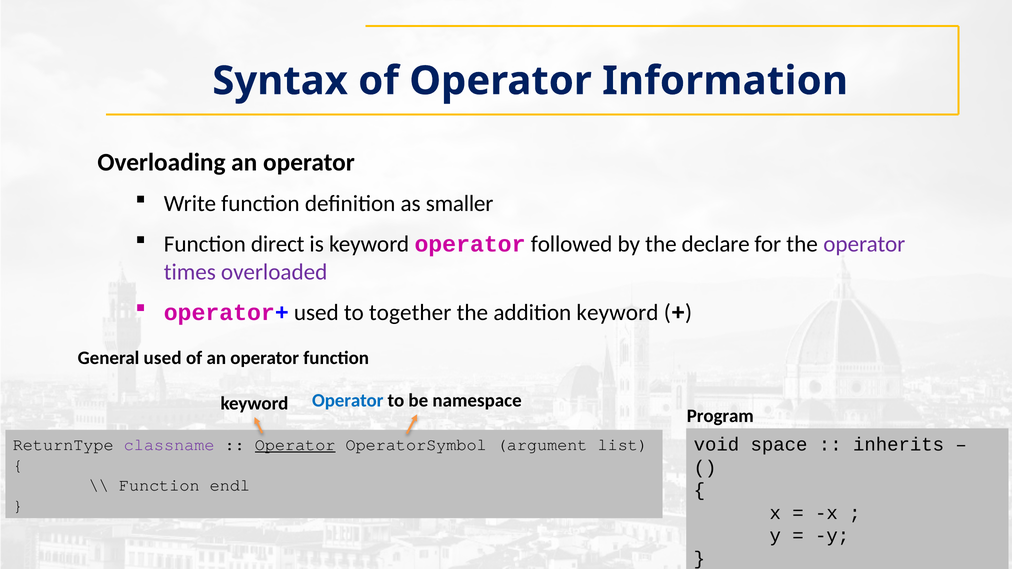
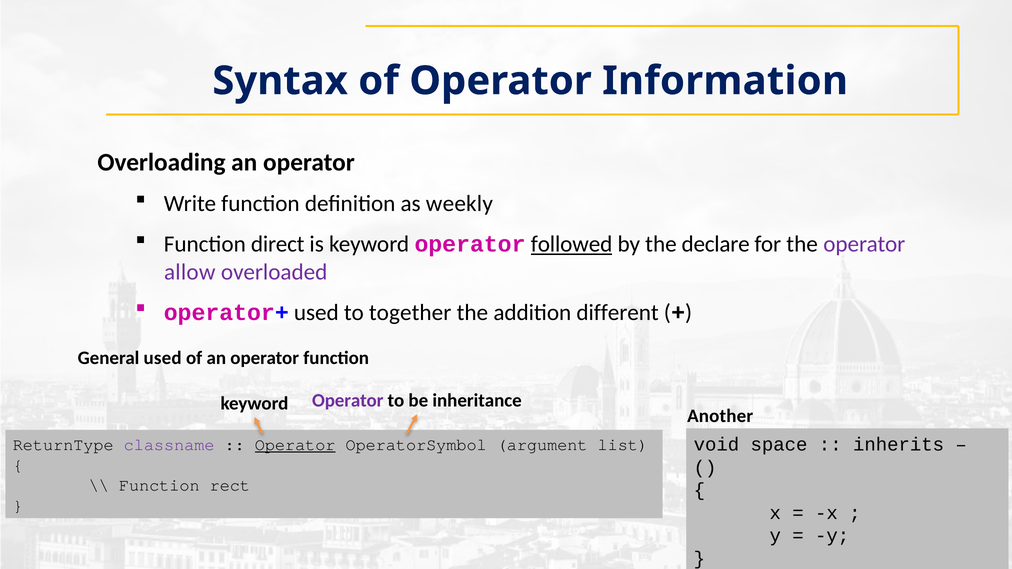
smaller: smaller -> weekly
followed underline: none -> present
times: times -> allow
addition keyword: keyword -> different
Operator at (348, 401) colour: blue -> purple
namespace: namespace -> inheritance
Program: Program -> Another
endl: endl -> rect
